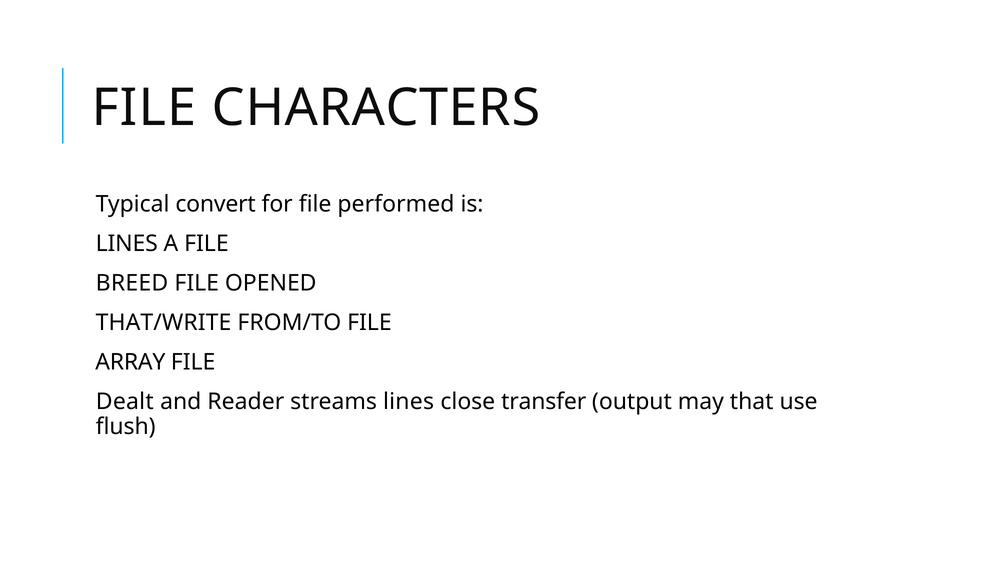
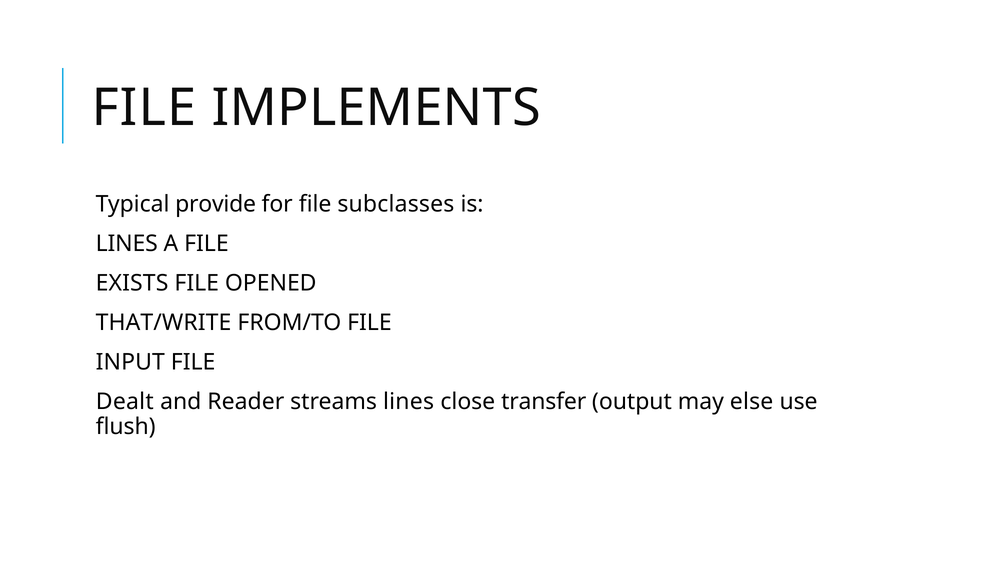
CHARACTERS: CHARACTERS -> IMPLEMENTS
convert: convert -> provide
performed: performed -> subclasses
BREED: BREED -> EXISTS
ARRAY: ARRAY -> INPUT
that: that -> else
